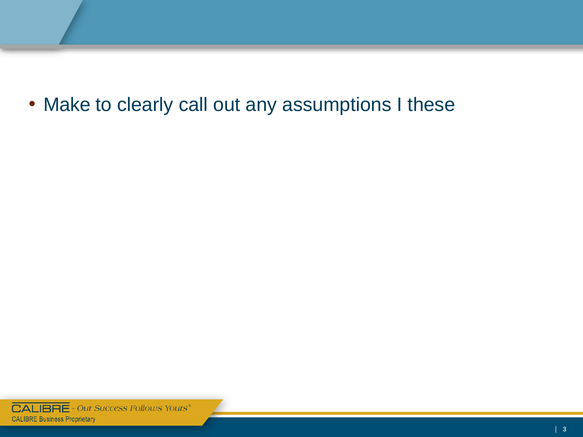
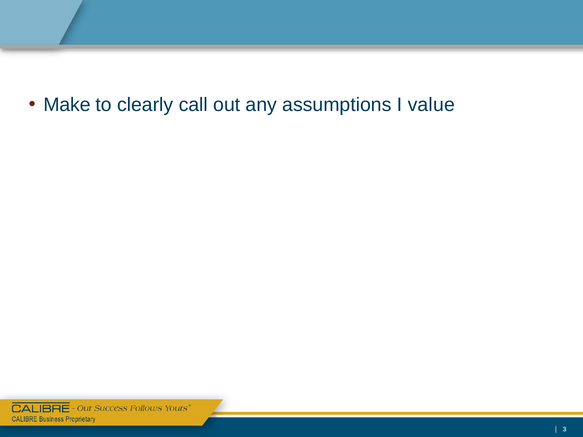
these: these -> value
